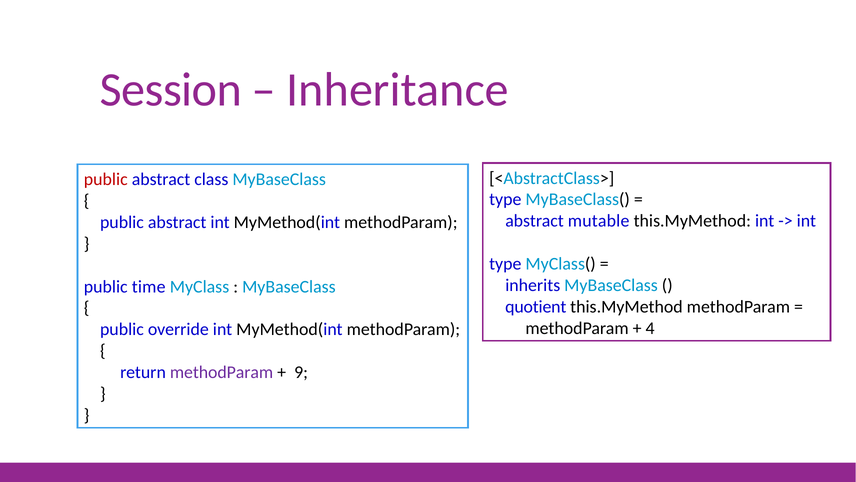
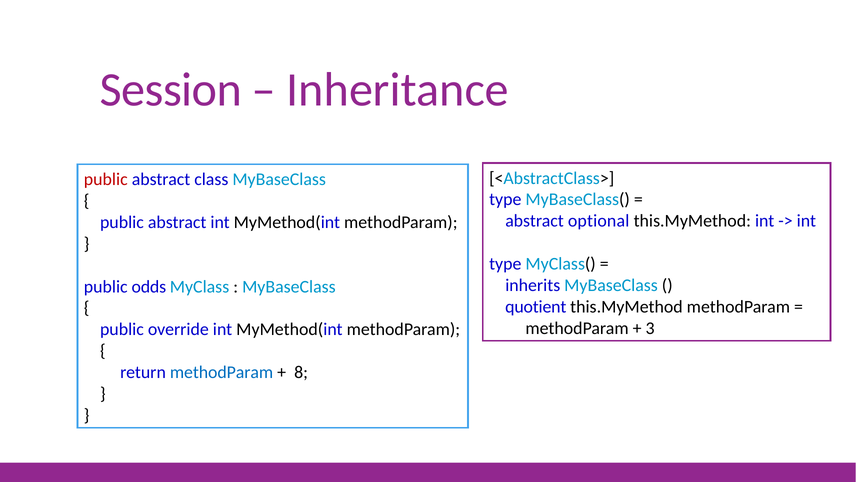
mutable: mutable -> optional
time: time -> odds
4: 4 -> 3
methodParam at (222, 372) colour: purple -> blue
9: 9 -> 8
